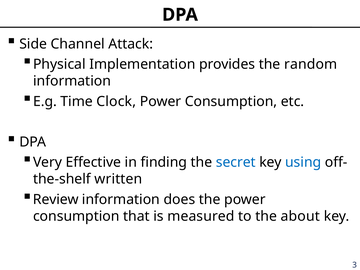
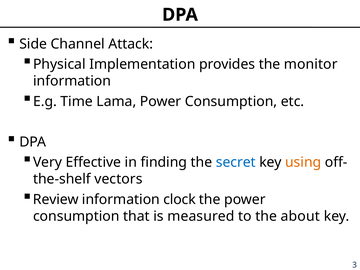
random: random -> monitor
Clock: Clock -> Lama
using colour: blue -> orange
written: written -> vectors
does: does -> clock
